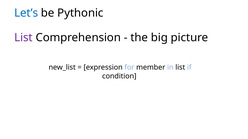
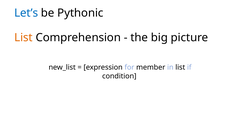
List at (23, 38) colour: purple -> orange
